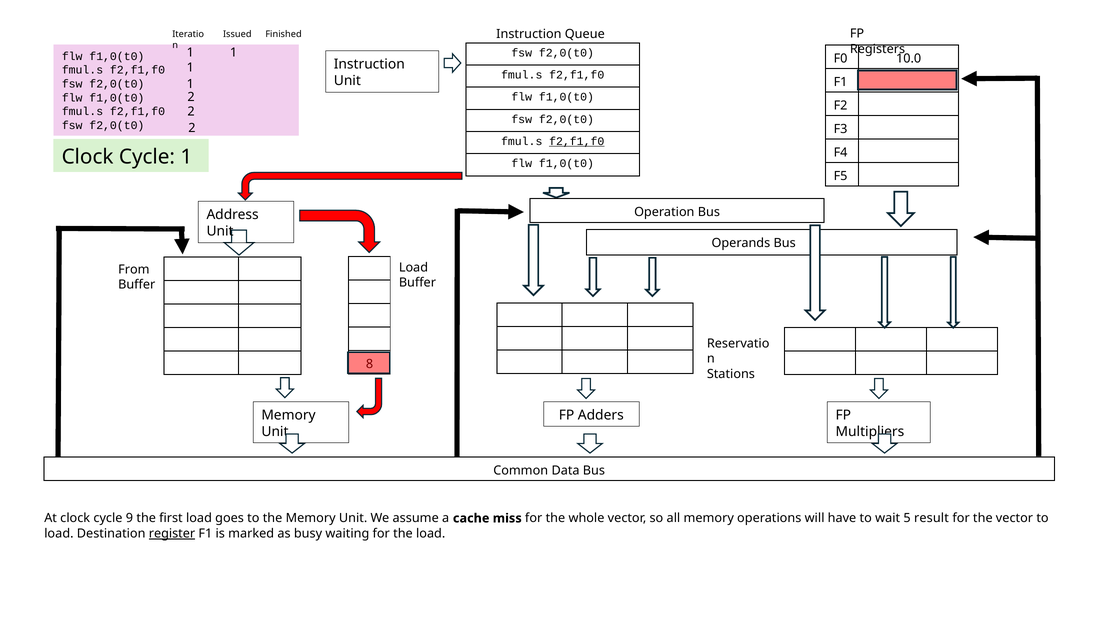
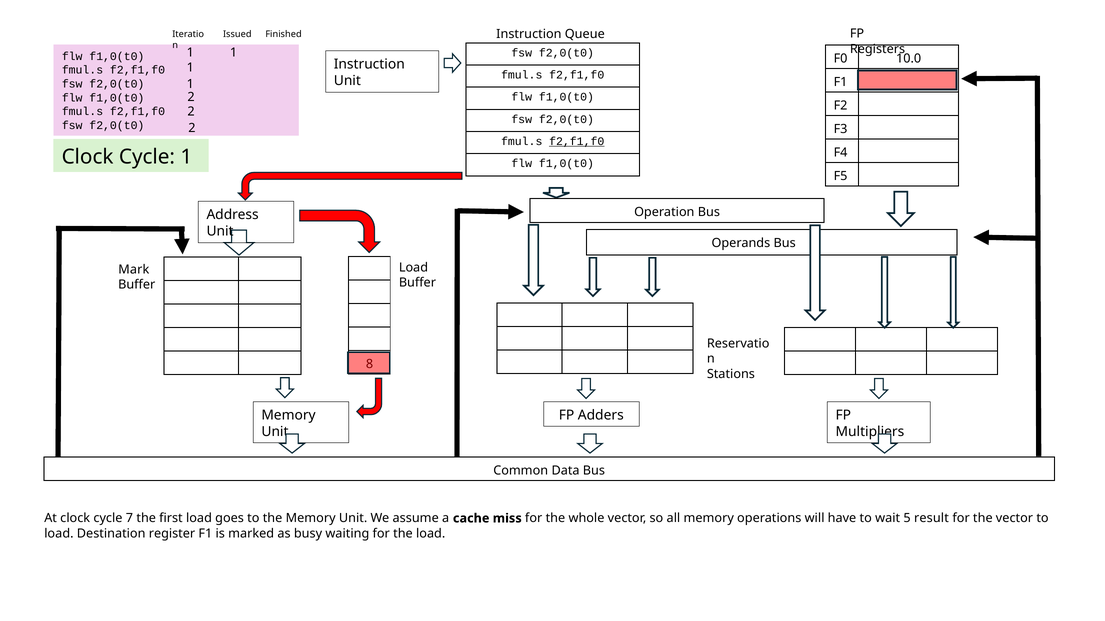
From: From -> Mark
9: 9 -> 7
register underline: present -> none
